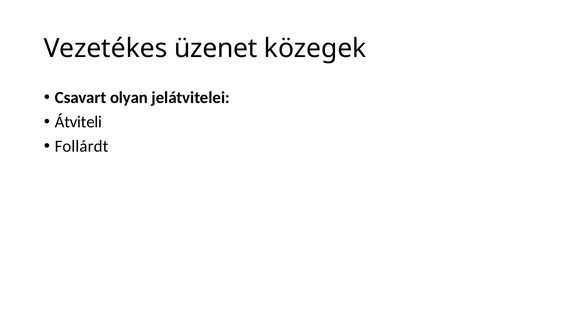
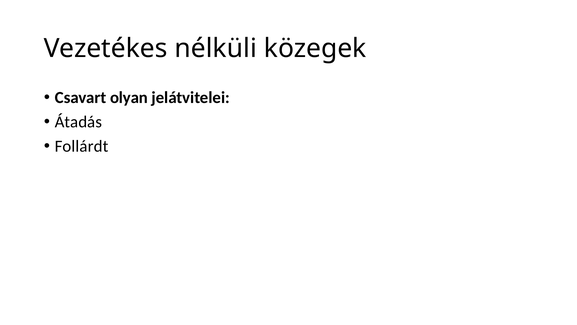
üzenet: üzenet -> nélküli
Átviteli: Átviteli -> Átadás
